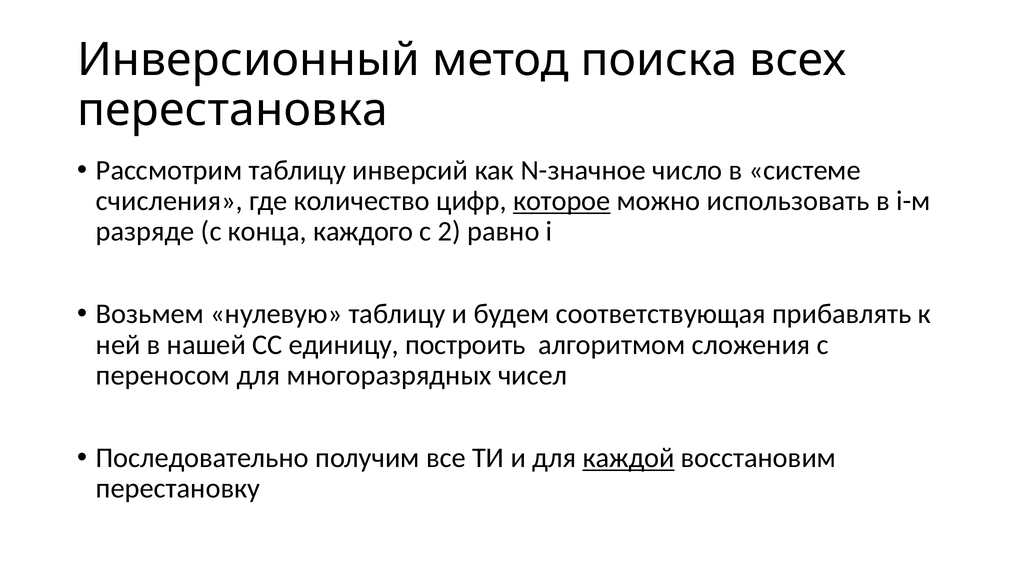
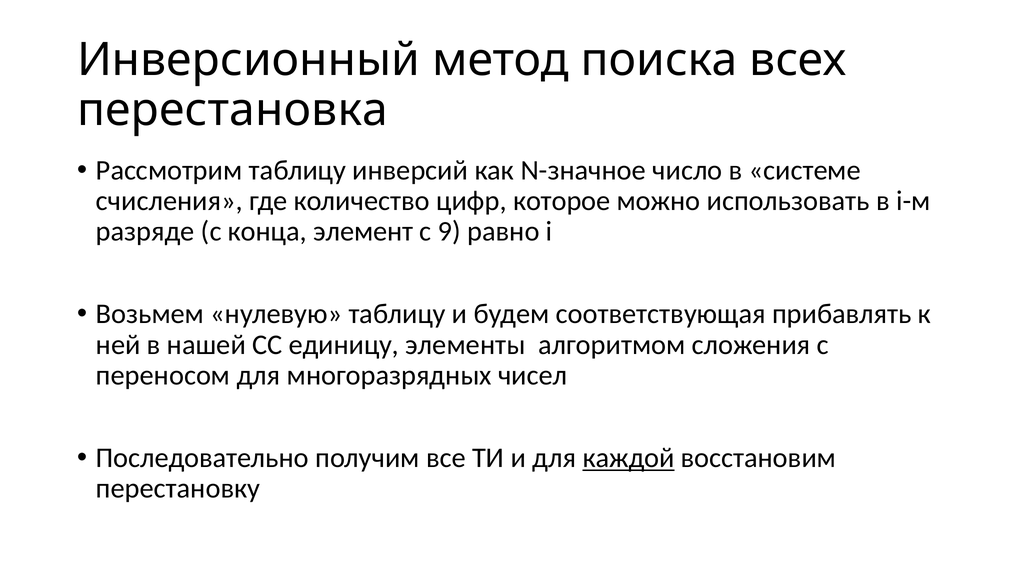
которое underline: present -> none
каждого: каждого -> элемент
2: 2 -> 9
построить: построить -> элементы
